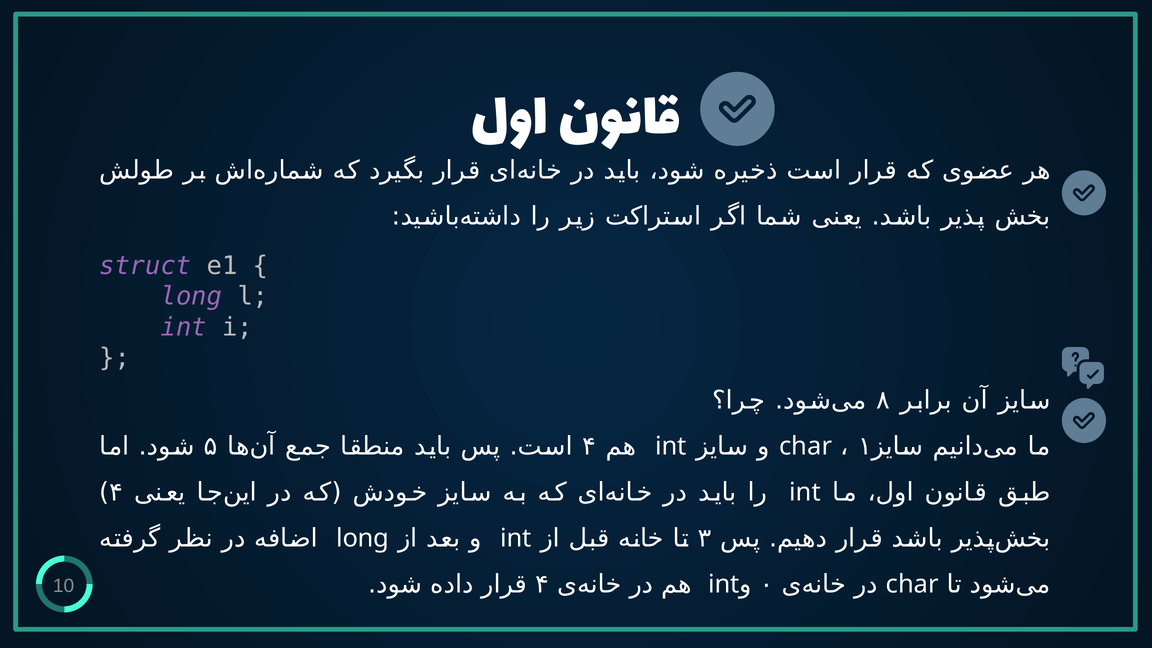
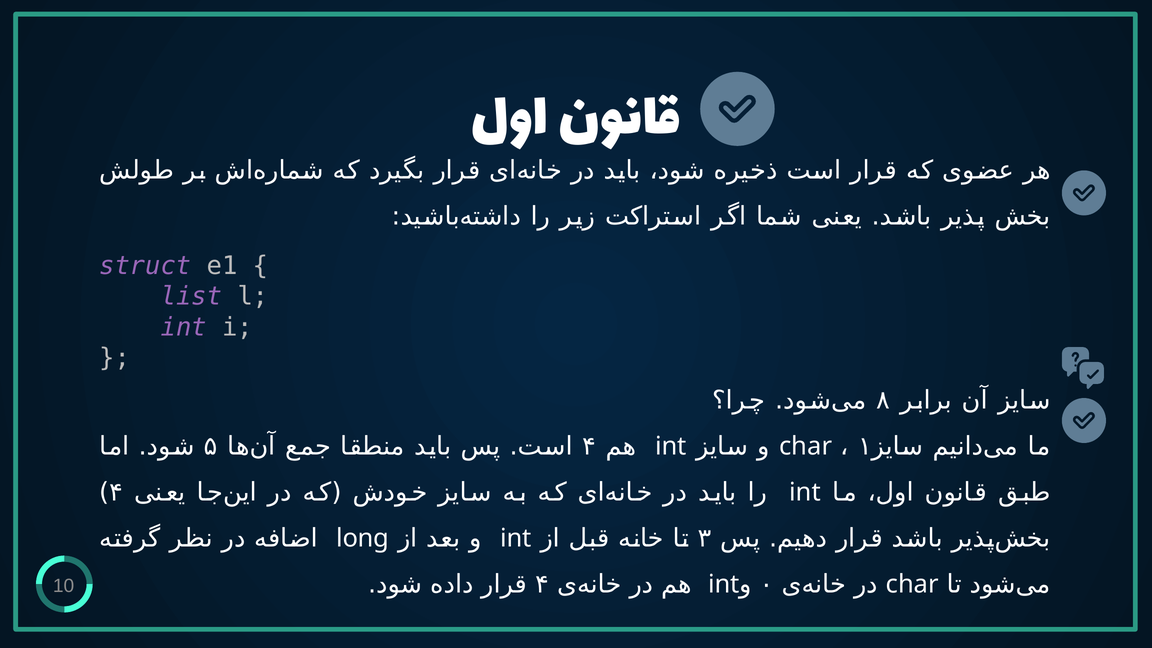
long at (191, 296): long -> list
